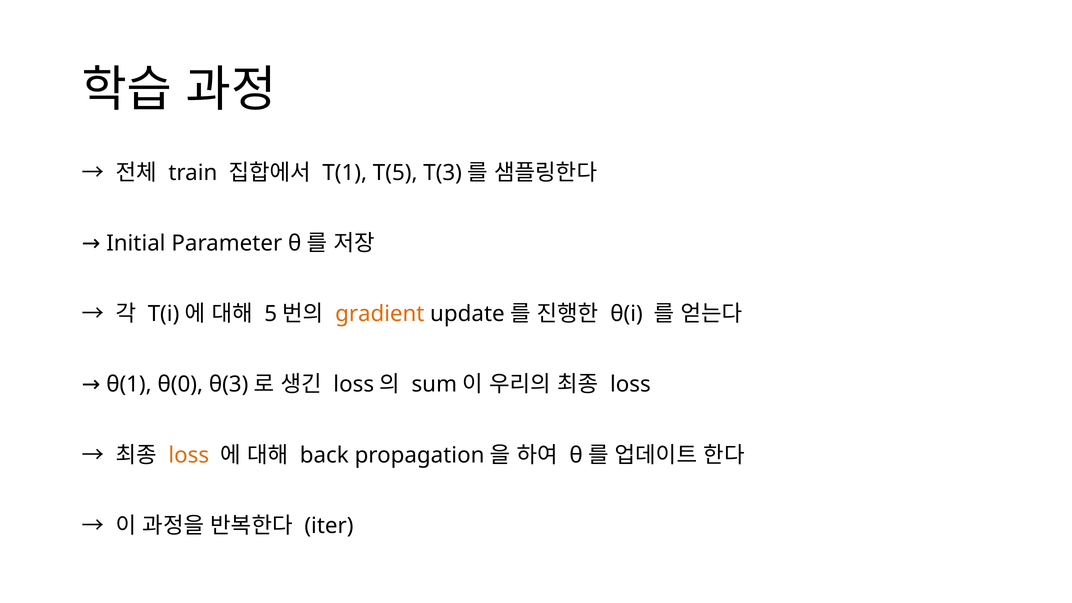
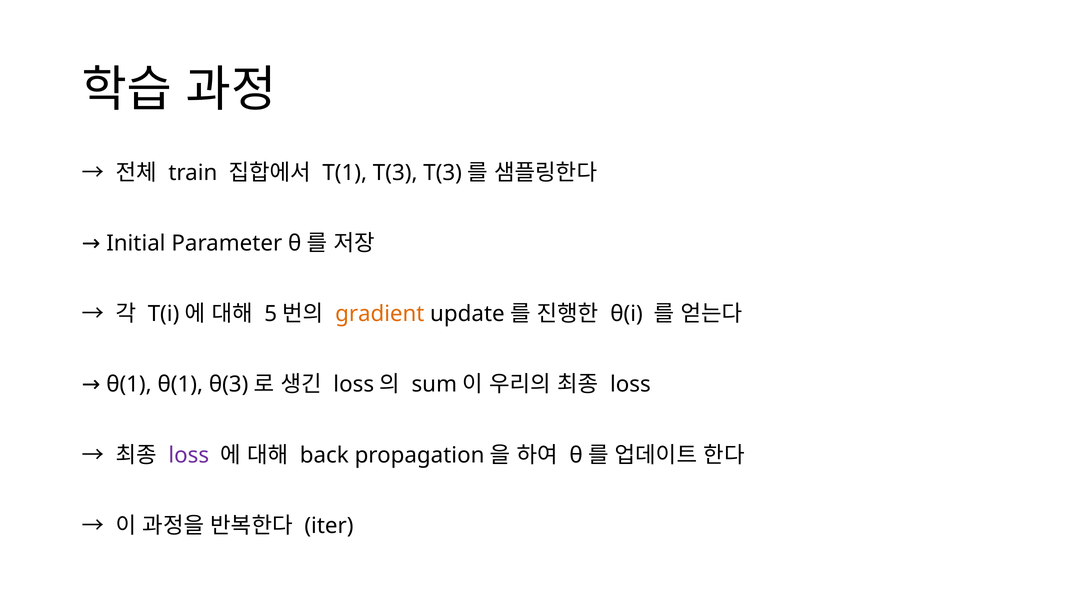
T(1 T(5: T(5 -> T(3
θ(1 θ(0: θ(0 -> θ(1
loss at (189, 455) colour: orange -> purple
